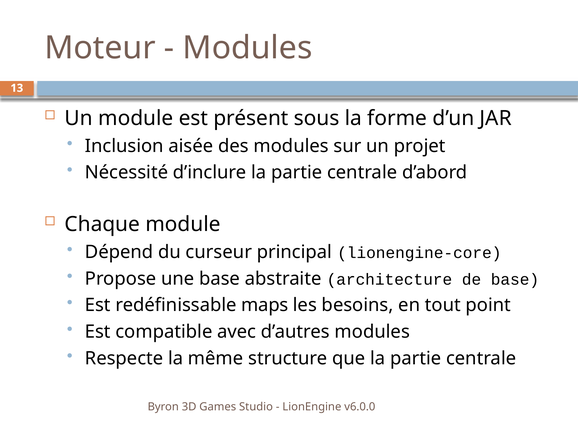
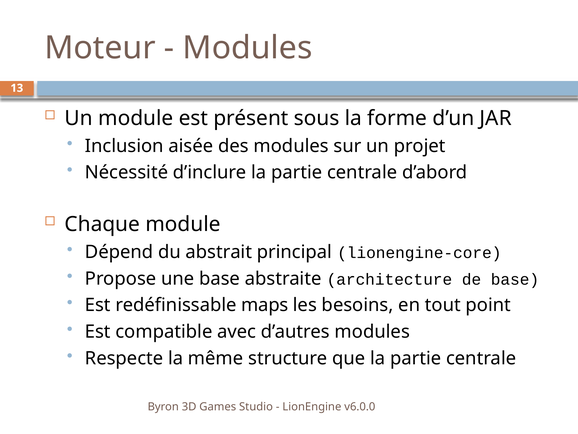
curseur: curseur -> abstrait
